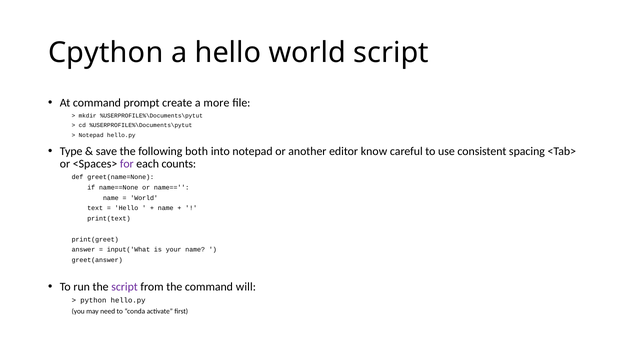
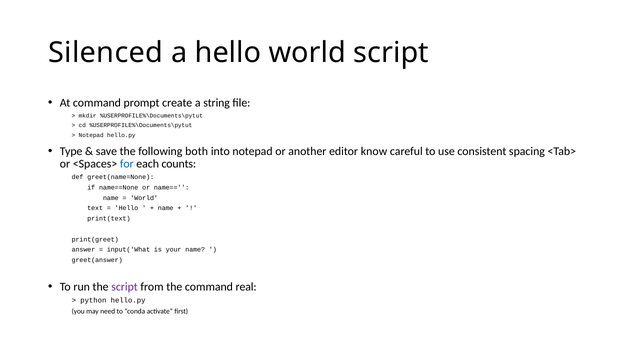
Cpython: Cpython -> Silenced
more: more -> string
for colour: purple -> blue
will: will -> real
